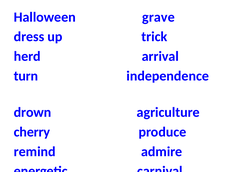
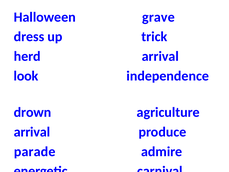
turn: turn -> look
cherry at (32, 132): cherry -> arrival
remind: remind -> parade
